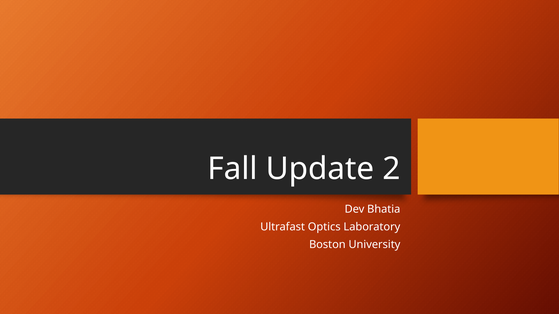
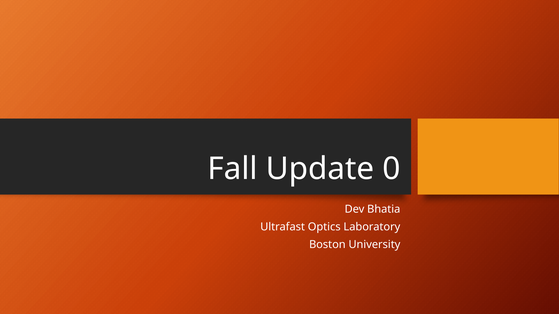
2: 2 -> 0
